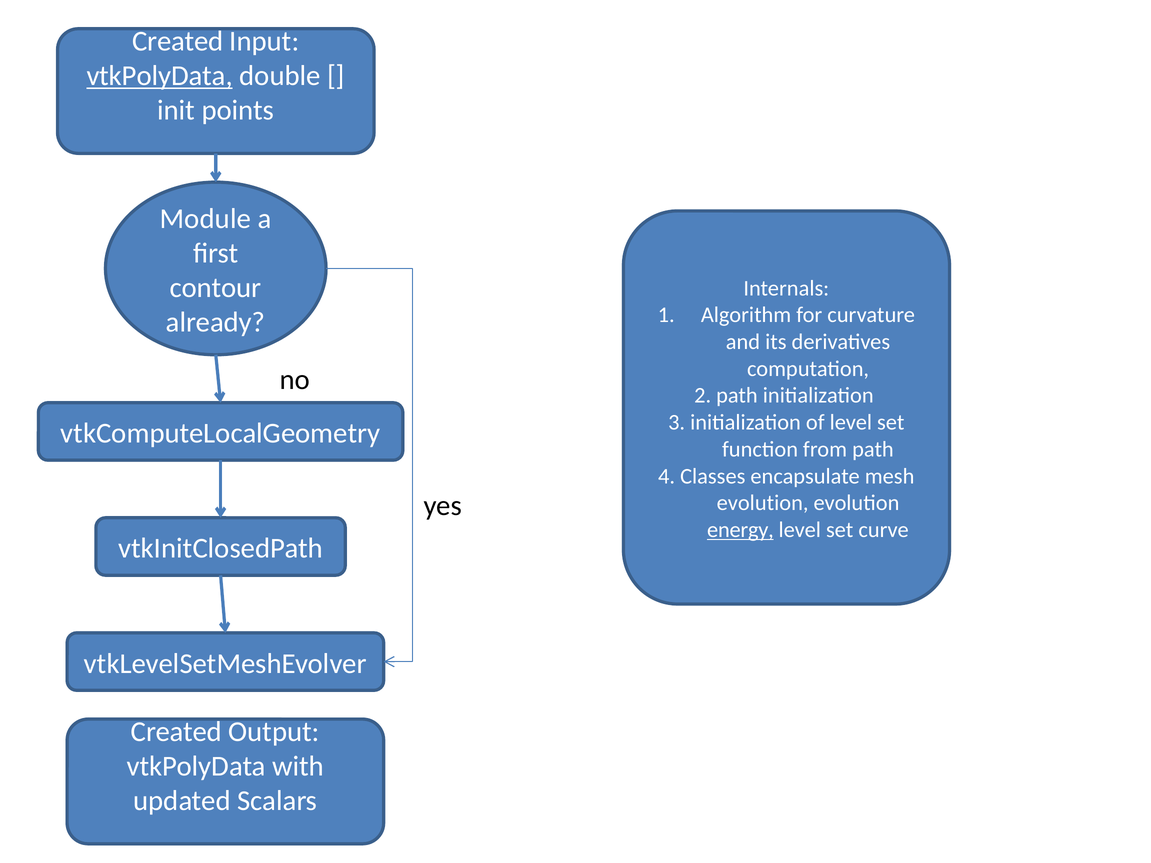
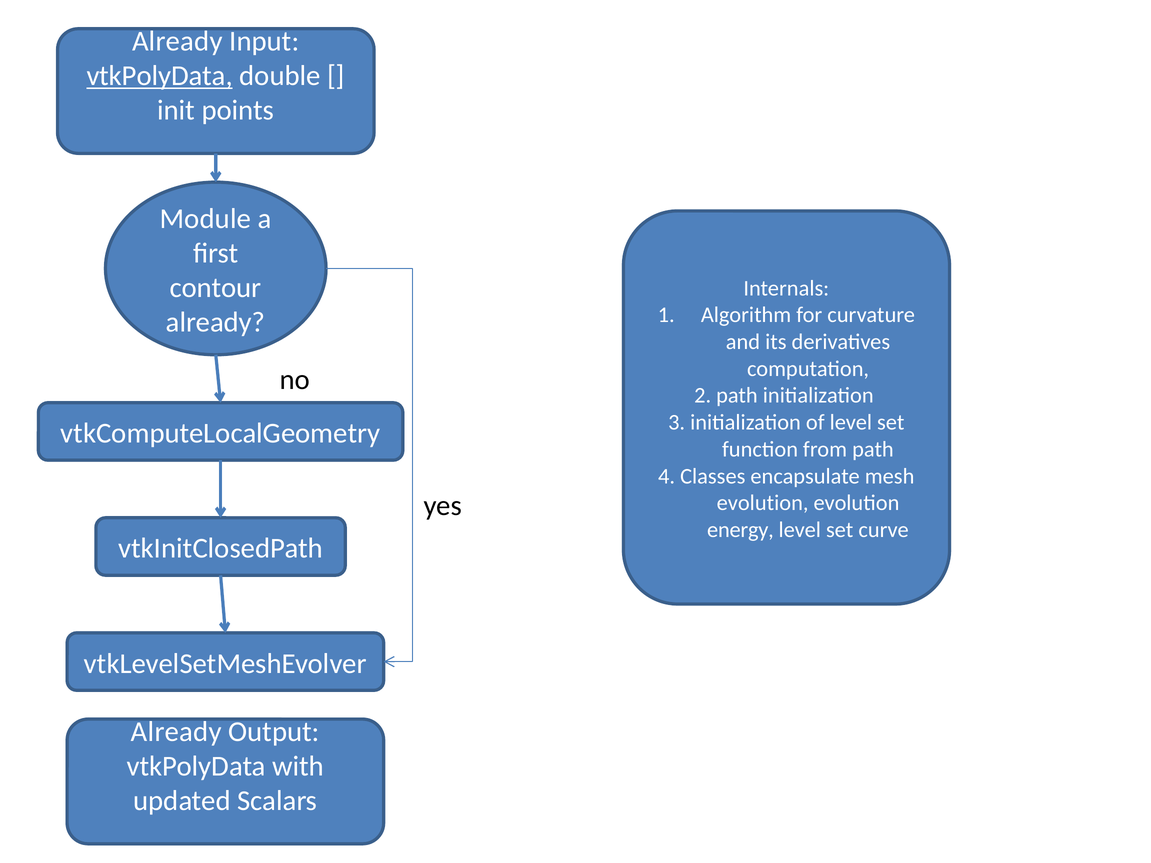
Created at (178, 41): Created -> Already
energy underline: present -> none
Created at (176, 732): Created -> Already
